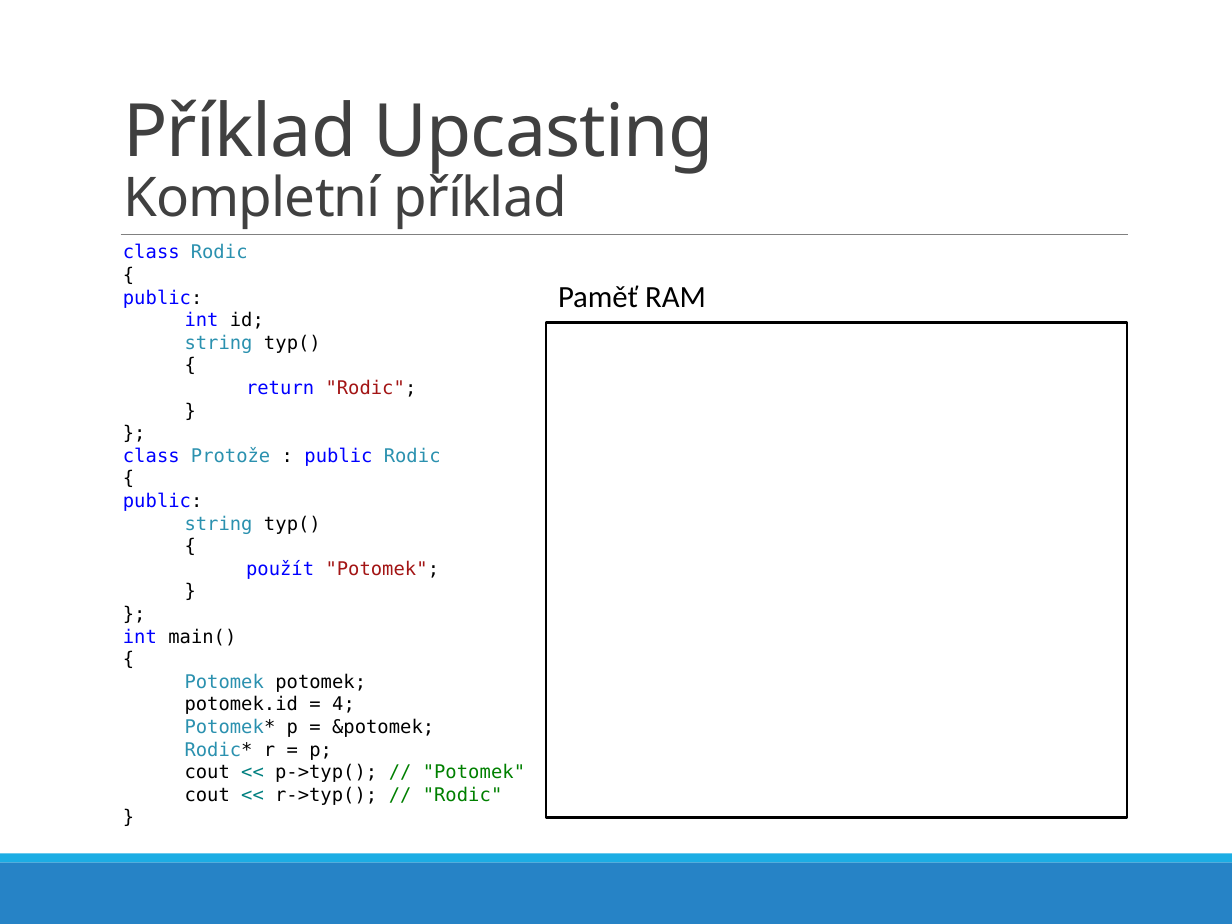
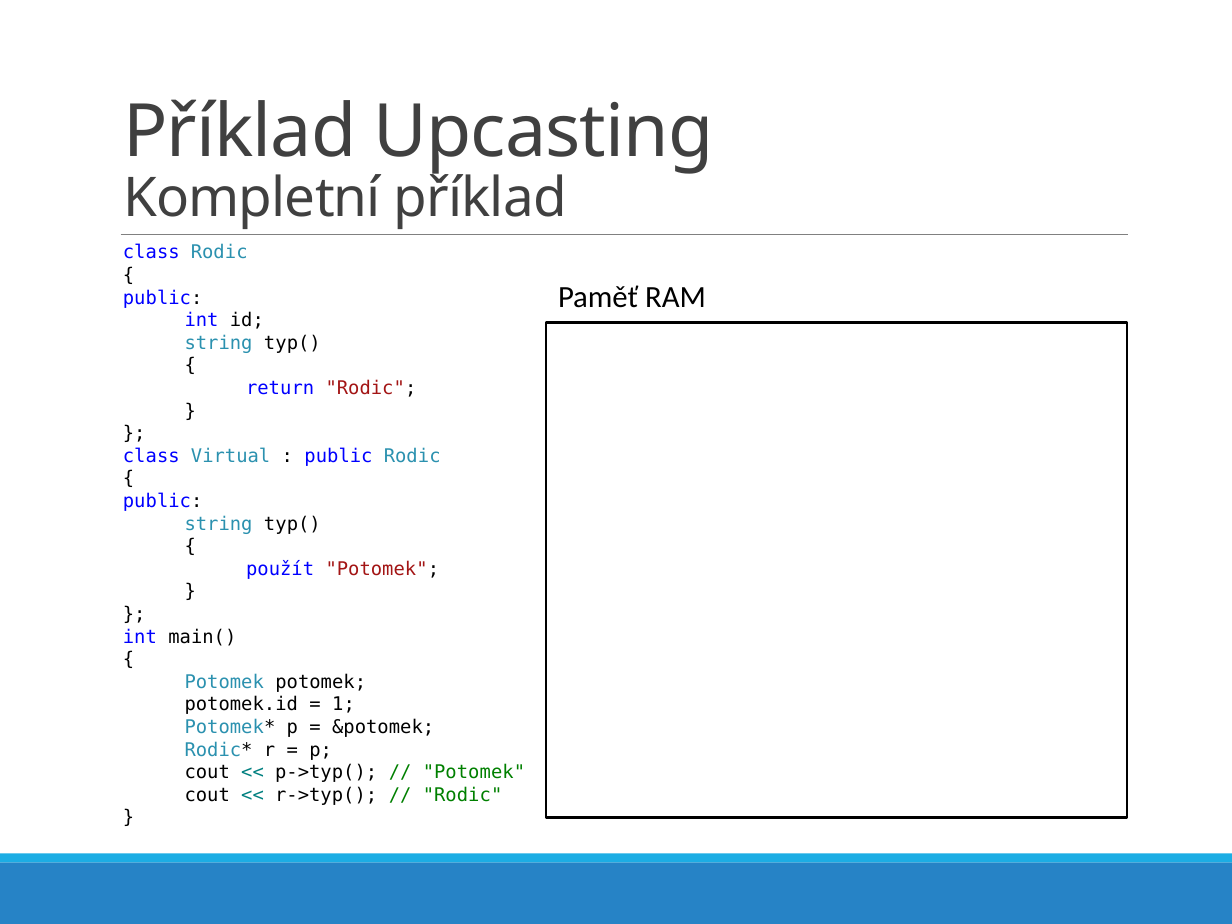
Protože: Protože -> Virtual
4: 4 -> 1
